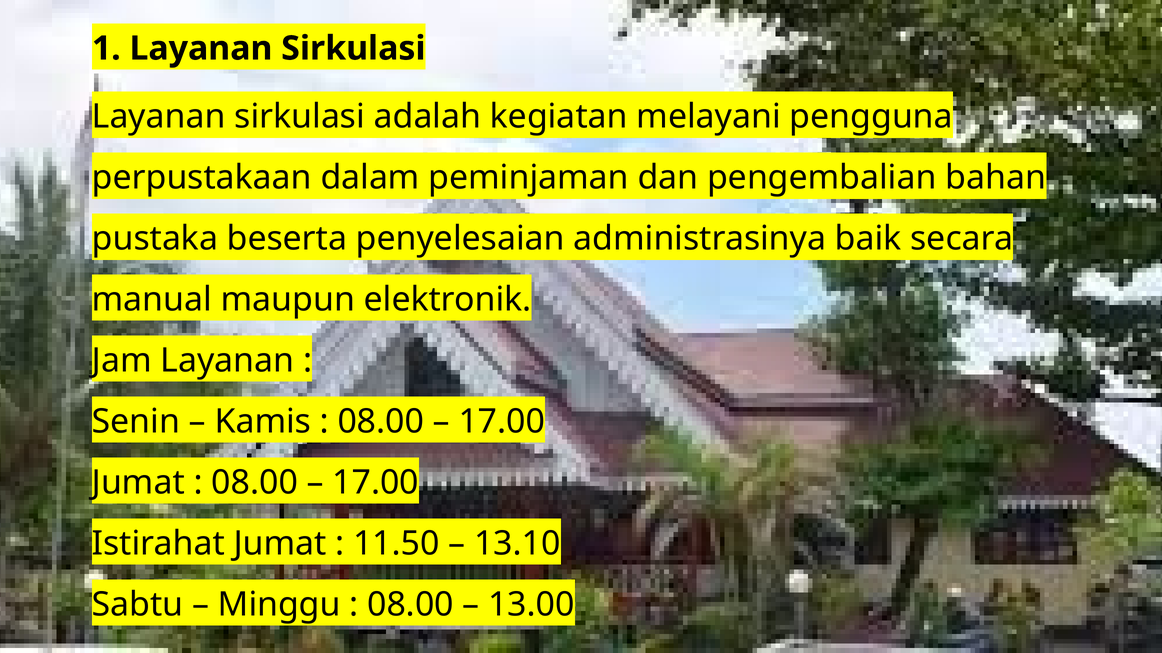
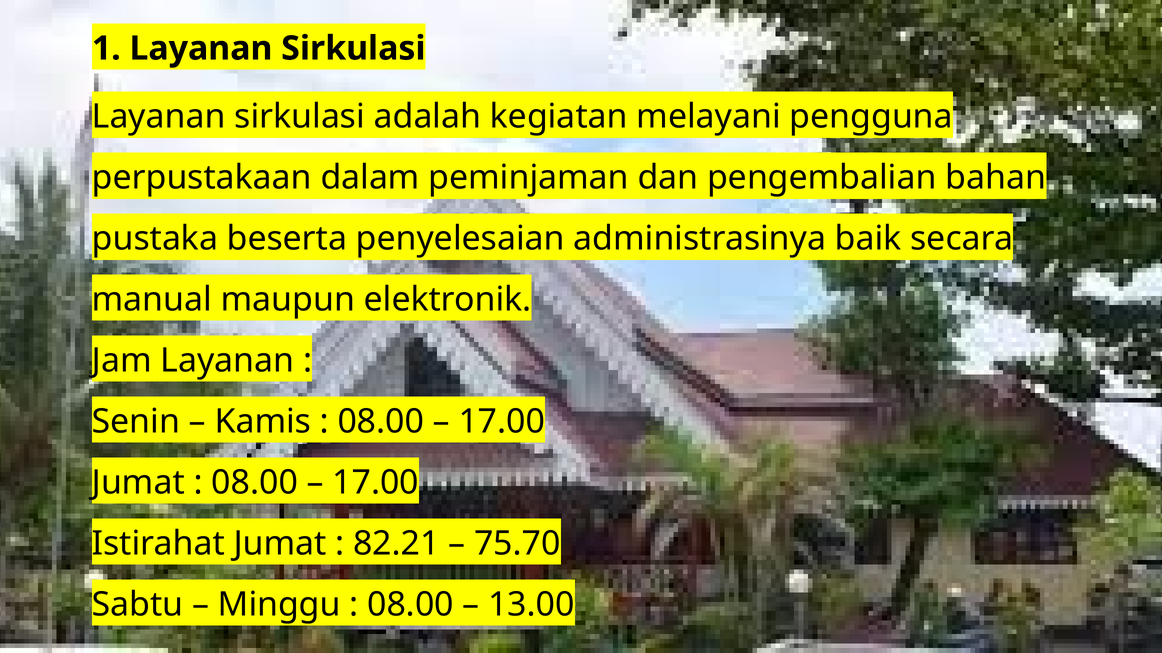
11.50: 11.50 -> 82.21
13.10: 13.10 -> 75.70
